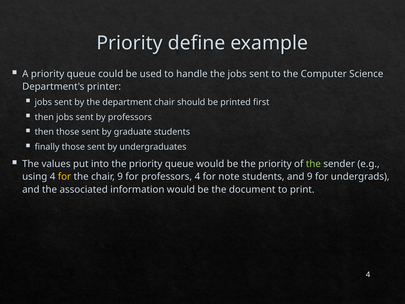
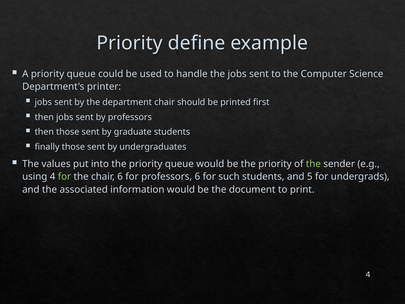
for at (64, 177) colour: yellow -> light green
chair 9: 9 -> 6
professors 4: 4 -> 6
note: note -> such
and 9: 9 -> 5
